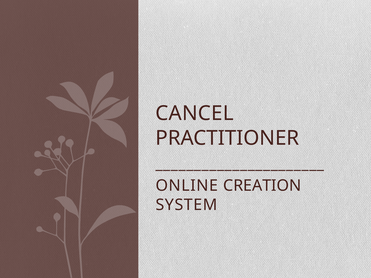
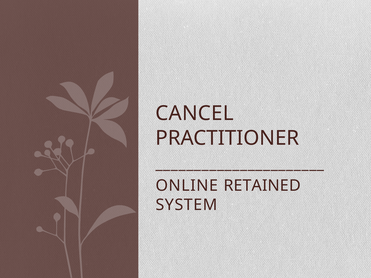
CREATION: CREATION -> RETAINED
